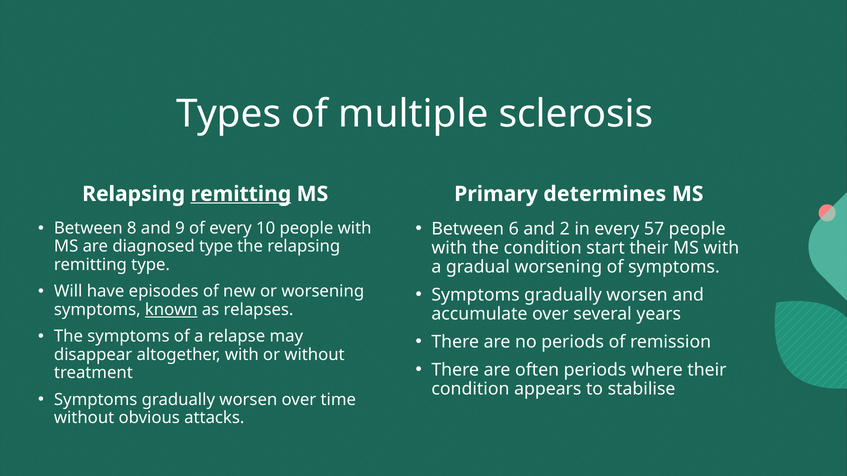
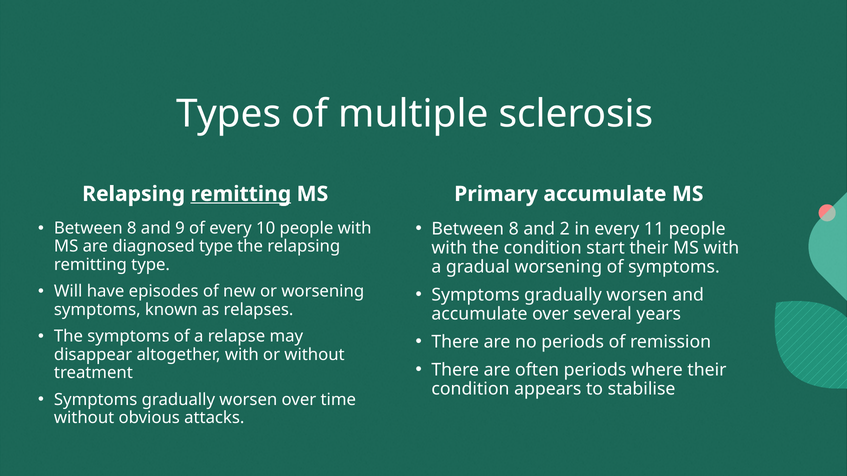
Primary determines: determines -> accumulate
6 at (514, 229): 6 -> 8
57: 57 -> 11
known underline: present -> none
